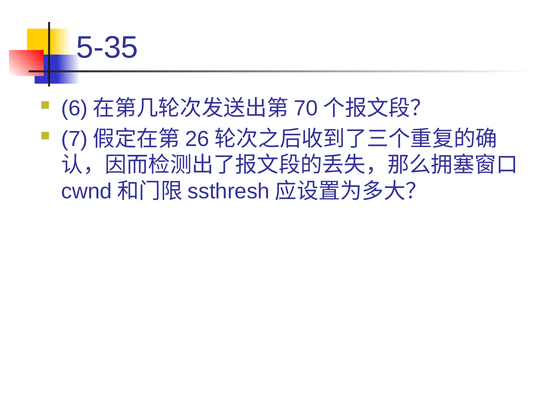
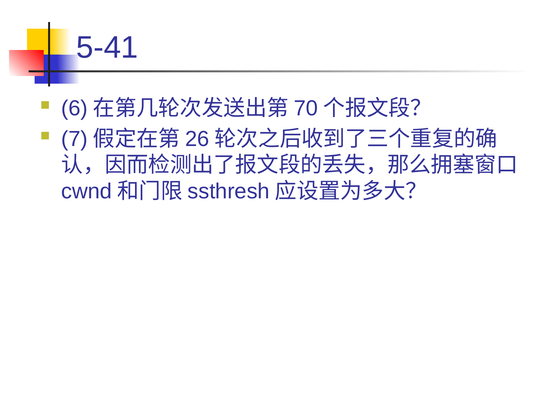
5-35: 5-35 -> 5-41
